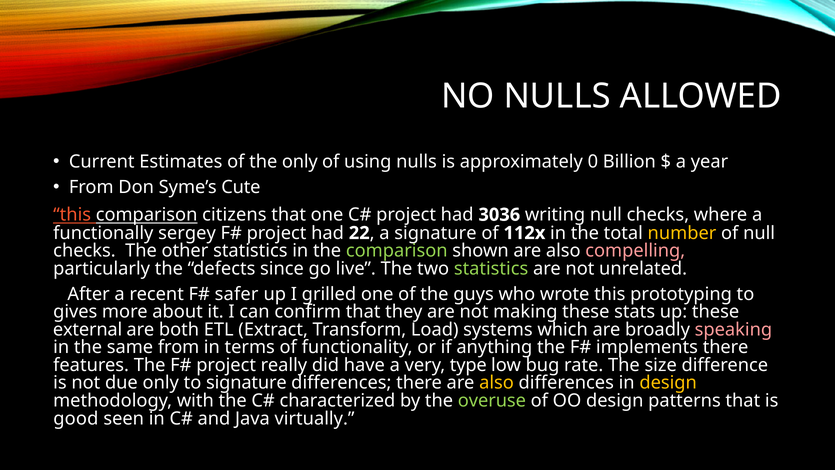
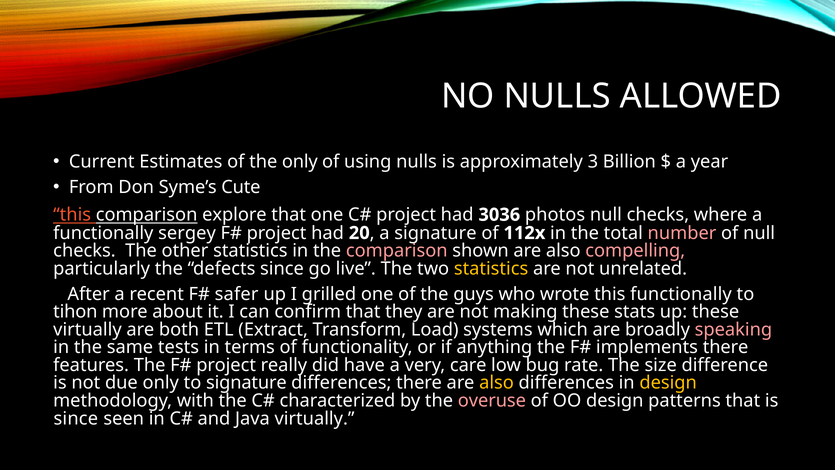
0: 0 -> 3
citizens: citizens -> explore
writing: writing -> photos
22: 22 -> 20
number colour: yellow -> pink
comparison at (397, 251) colour: light green -> pink
statistics at (491, 268) colour: light green -> yellow
this prototyping: prototyping -> functionally
gives: gives -> tihon
external at (88, 329): external -> virtually
same from: from -> tests
type: type -> care
overuse colour: light green -> pink
good at (76, 418): good -> since
